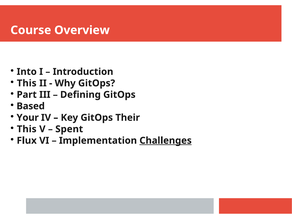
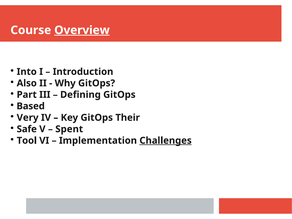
Overview underline: none -> present
This at (27, 83): This -> Also
Your: Your -> Very
This at (27, 129): This -> Safe
Flux: Flux -> Tool
